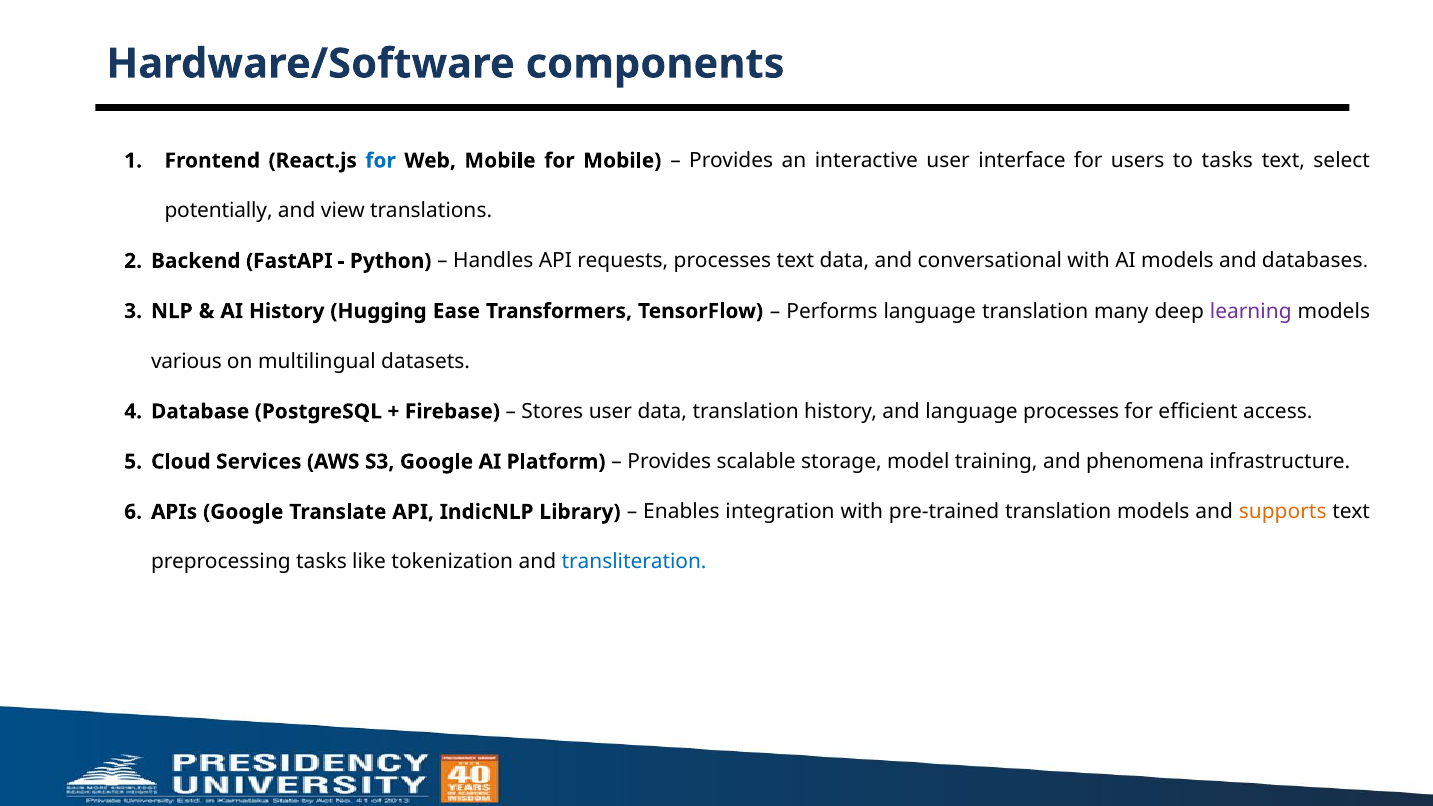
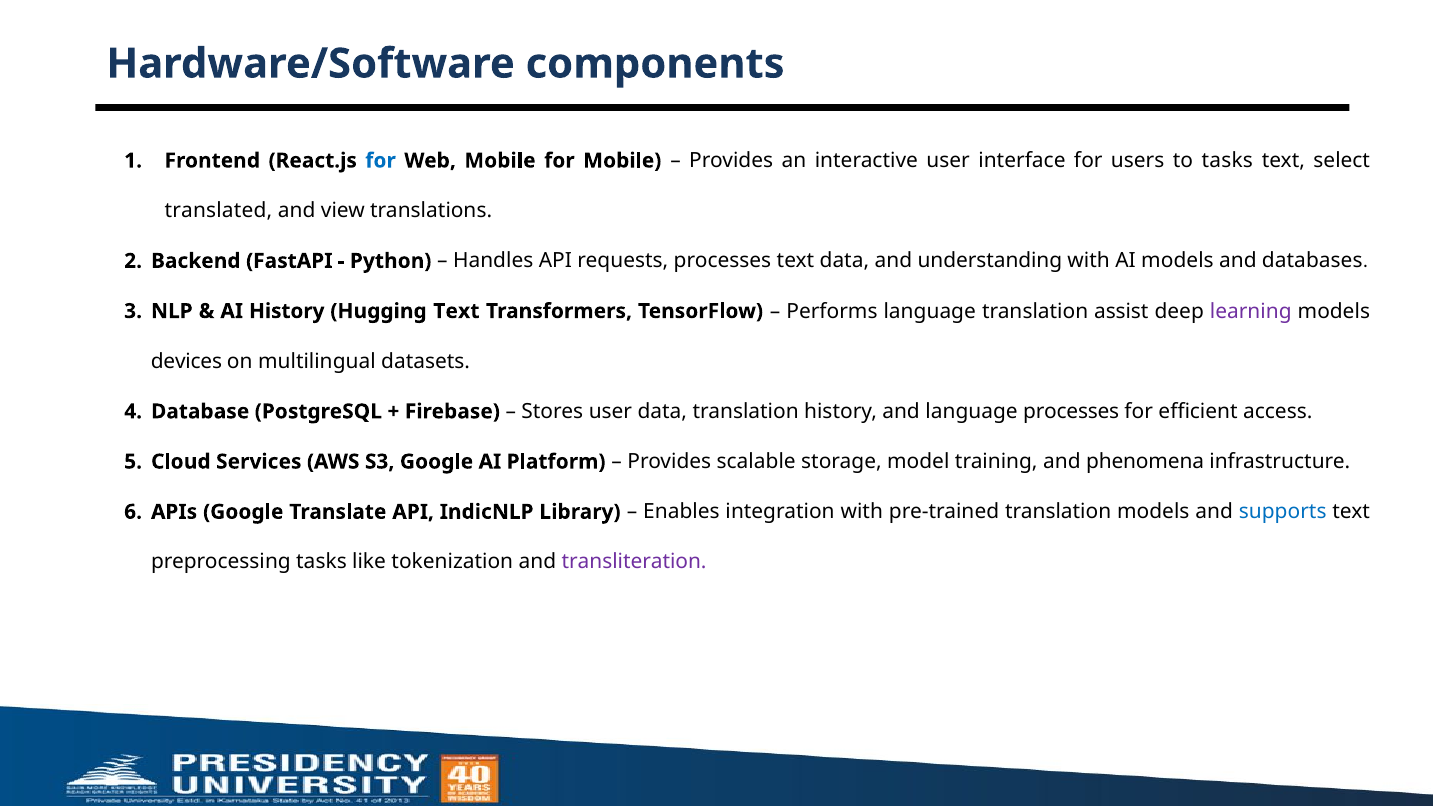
potentially: potentially -> translated
conversational: conversational -> understanding
Hugging Ease: Ease -> Text
many: many -> assist
various: various -> devices
supports colour: orange -> blue
transliteration colour: blue -> purple
